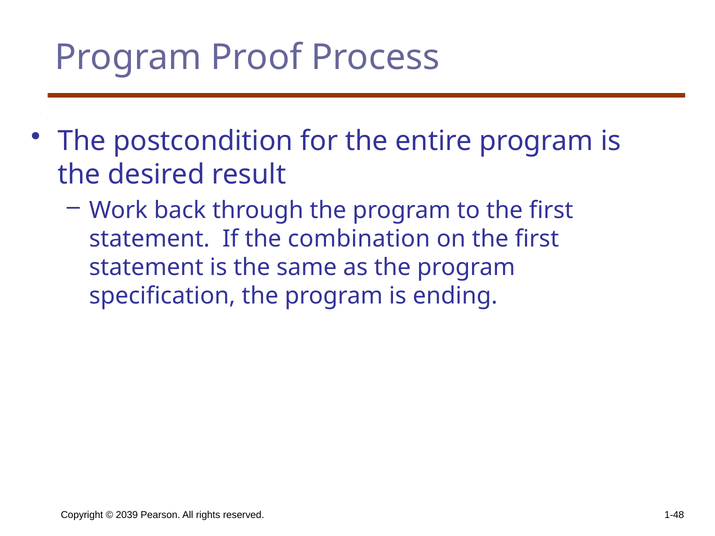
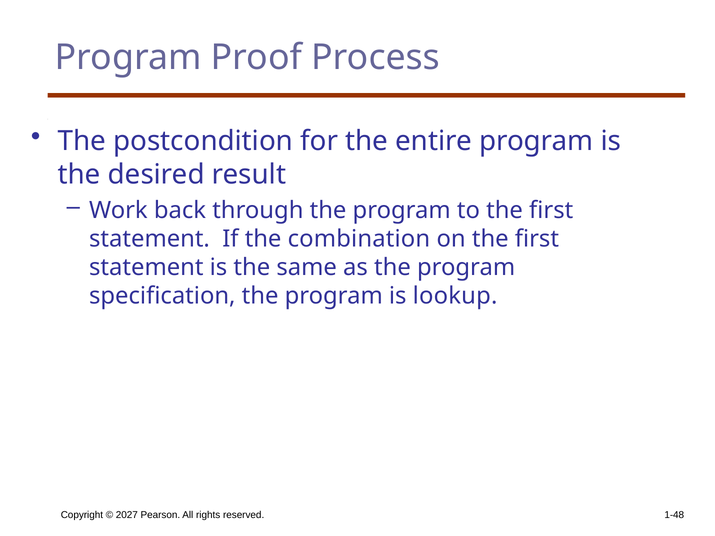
ending: ending -> lookup
2039: 2039 -> 2027
